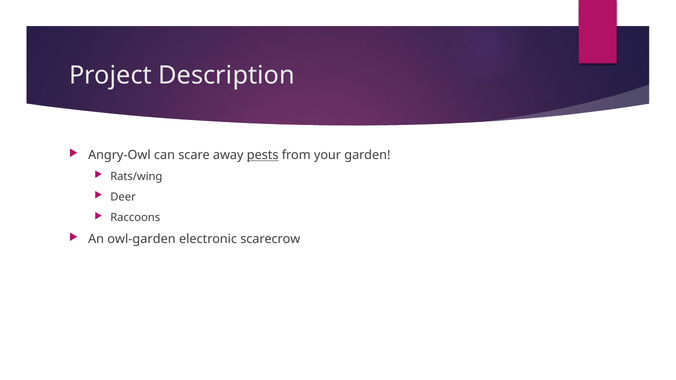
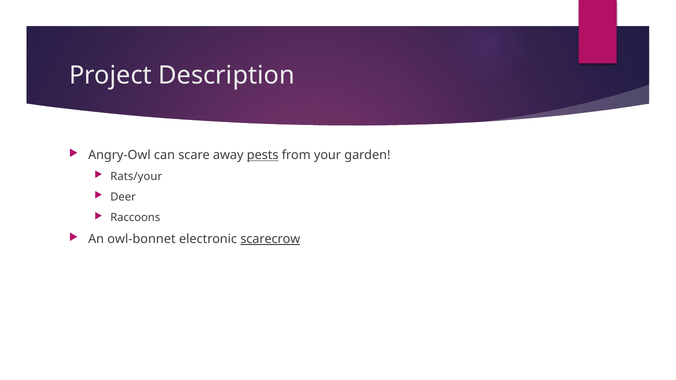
Rats/wing: Rats/wing -> Rats/your
owl-garden: owl-garden -> owl-bonnet
scarecrow underline: none -> present
